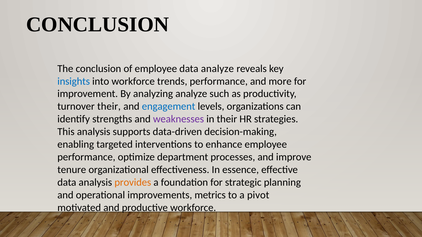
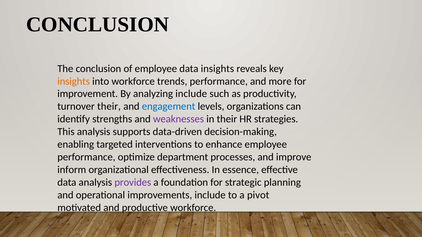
data analyze: analyze -> insights
insights at (74, 81) colour: blue -> orange
analyzing analyze: analyze -> include
tenure: tenure -> inform
provides colour: orange -> purple
improvements metrics: metrics -> include
